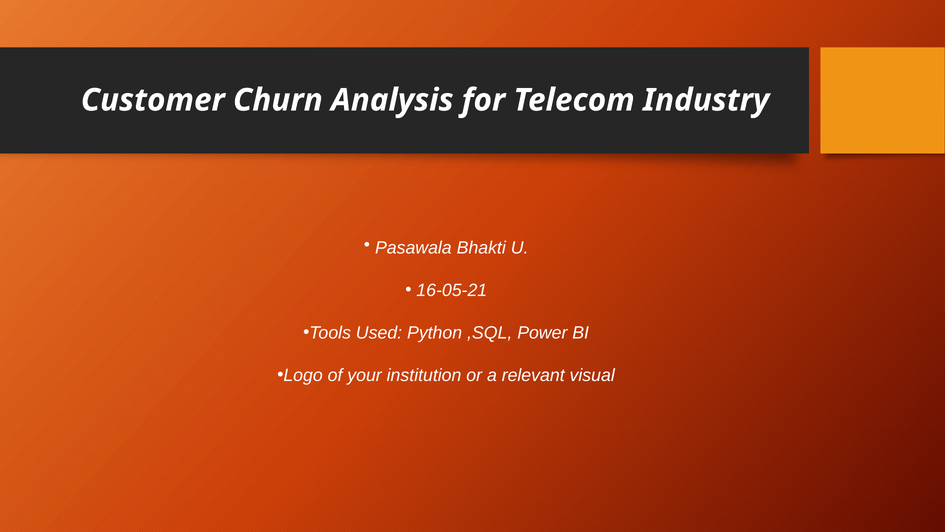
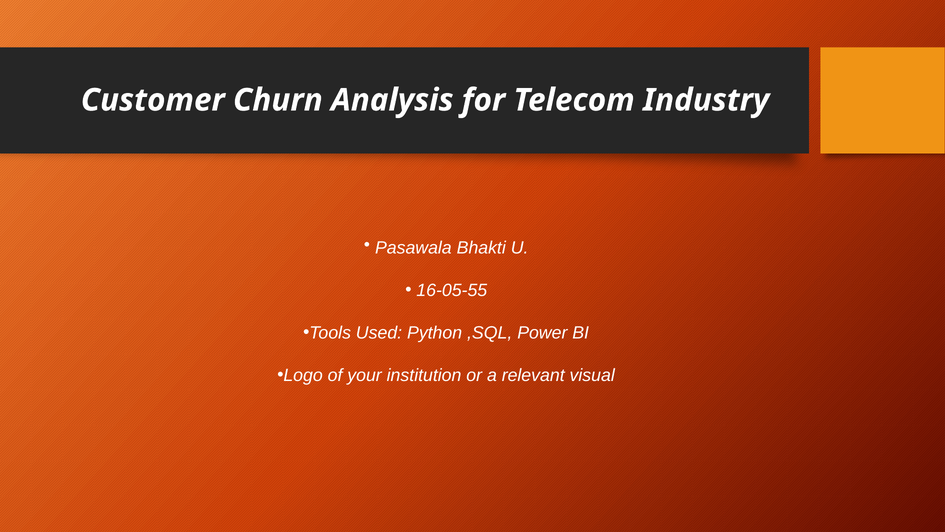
16-05-21: 16-05-21 -> 16-05-55
